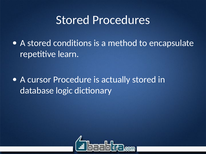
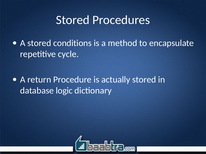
learn: learn -> cycle
cursor: cursor -> return
